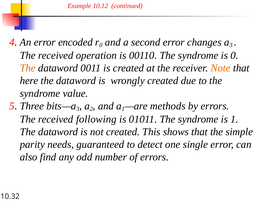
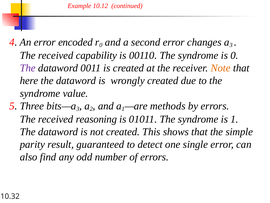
operation: operation -> capability
The at (28, 68) colour: orange -> purple
following: following -> reasoning
needs: needs -> result
